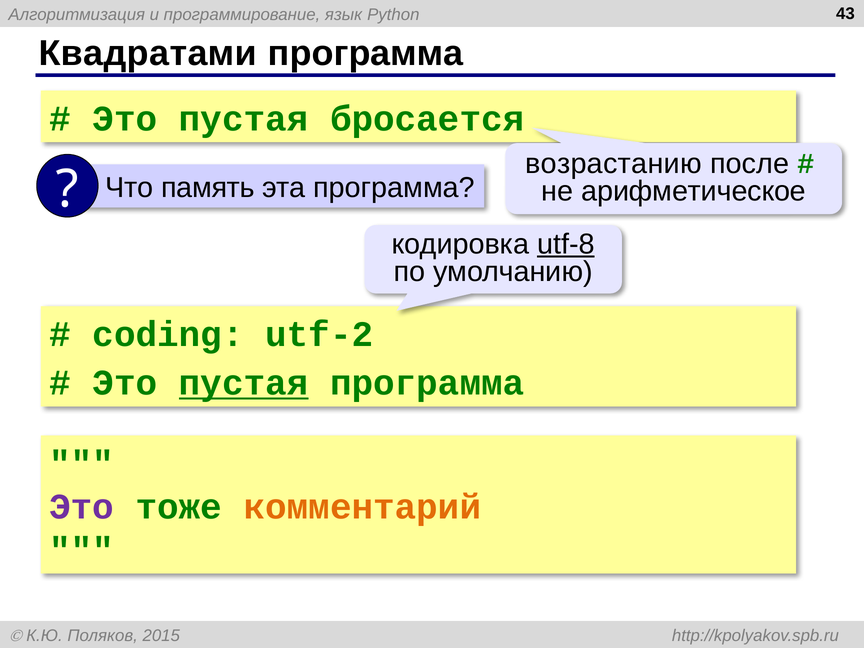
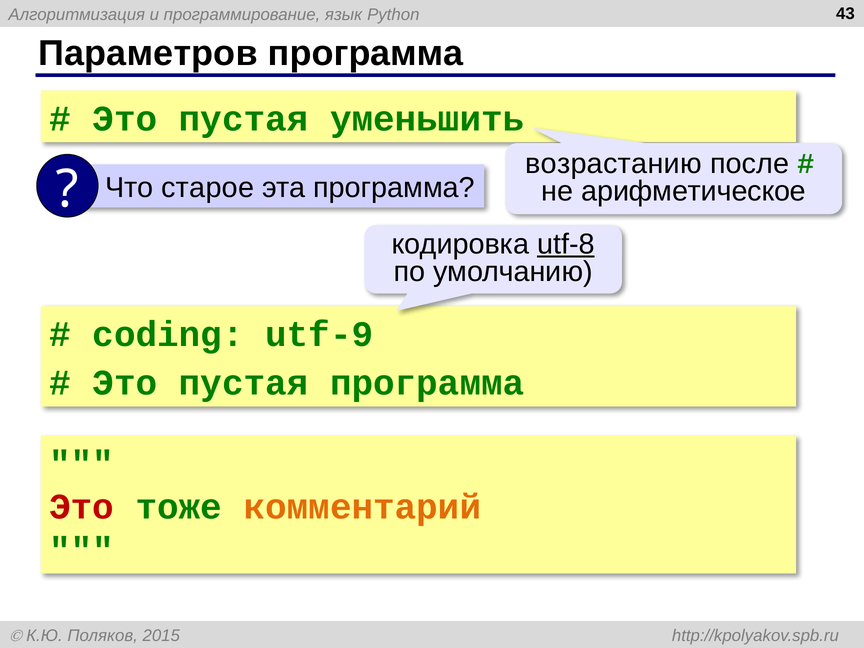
Квадратами: Квадратами -> Параметров
бросается: бросается -> уменьшить
память: память -> старое
utf-2: utf-2 -> utf-9
пустая at (244, 383) underline: present -> none
Это at (82, 507) colour: purple -> red
